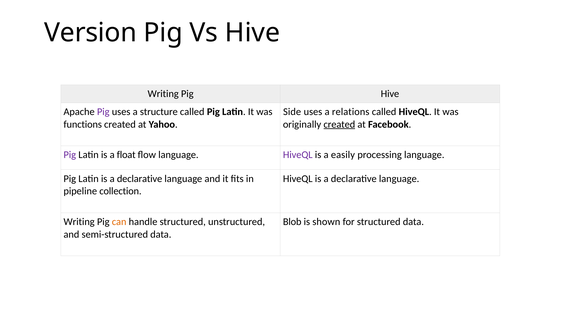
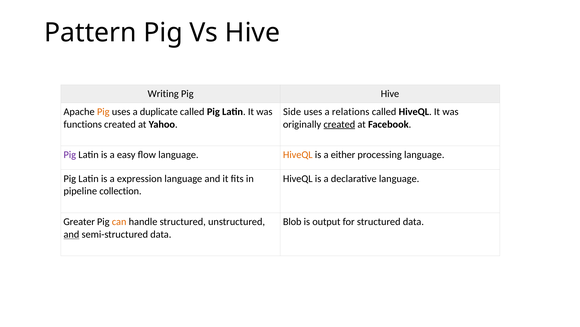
Version: Version -> Pattern
Pig at (103, 111) colour: purple -> orange
structure: structure -> duplicate
float: float -> easy
HiveQL at (298, 155) colour: purple -> orange
easily: easily -> either
Latin is a declarative: declarative -> expression
Writing at (79, 221): Writing -> Greater
shown: shown -> output
and at (71, 234) underline: none -> present
